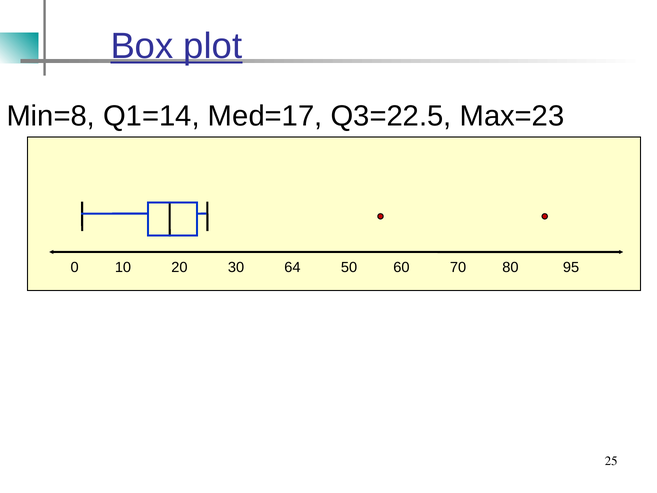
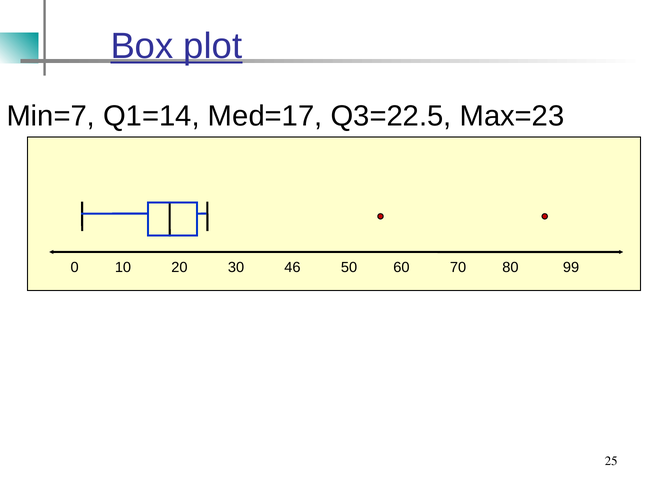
Min=8: Min=8 -> Min=7
64: 64 -> 46
95: 95 -> 99
